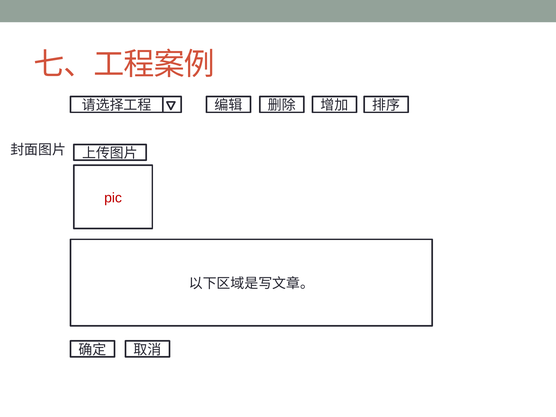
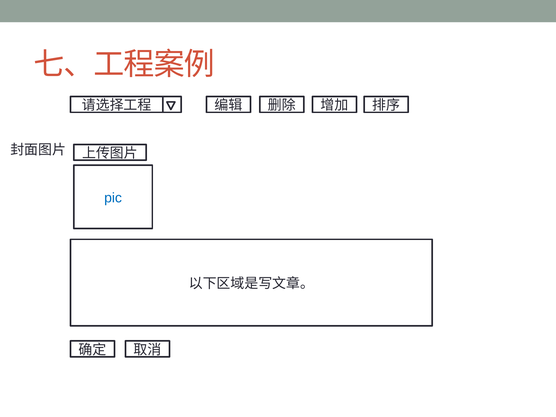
pic colour: red -> blue
